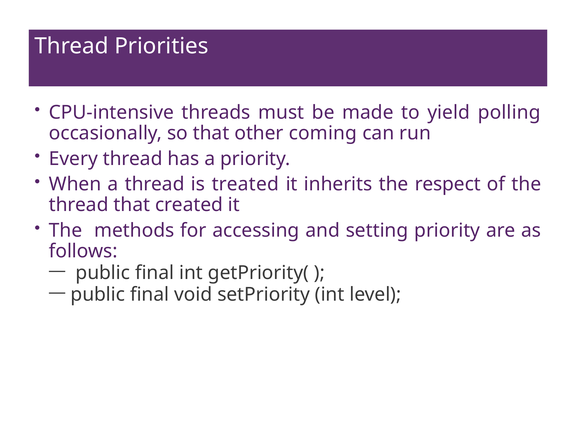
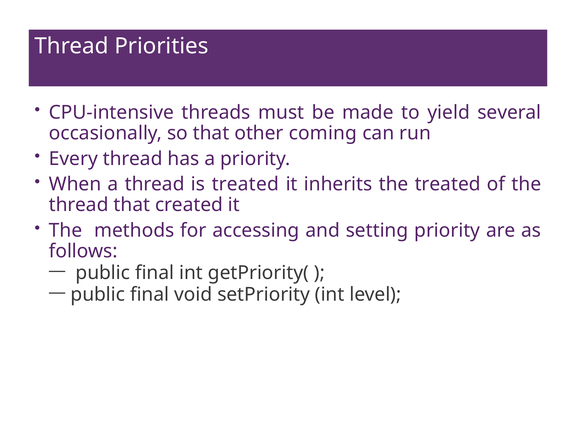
polling: polling -> several
the respect: respect -> treated
